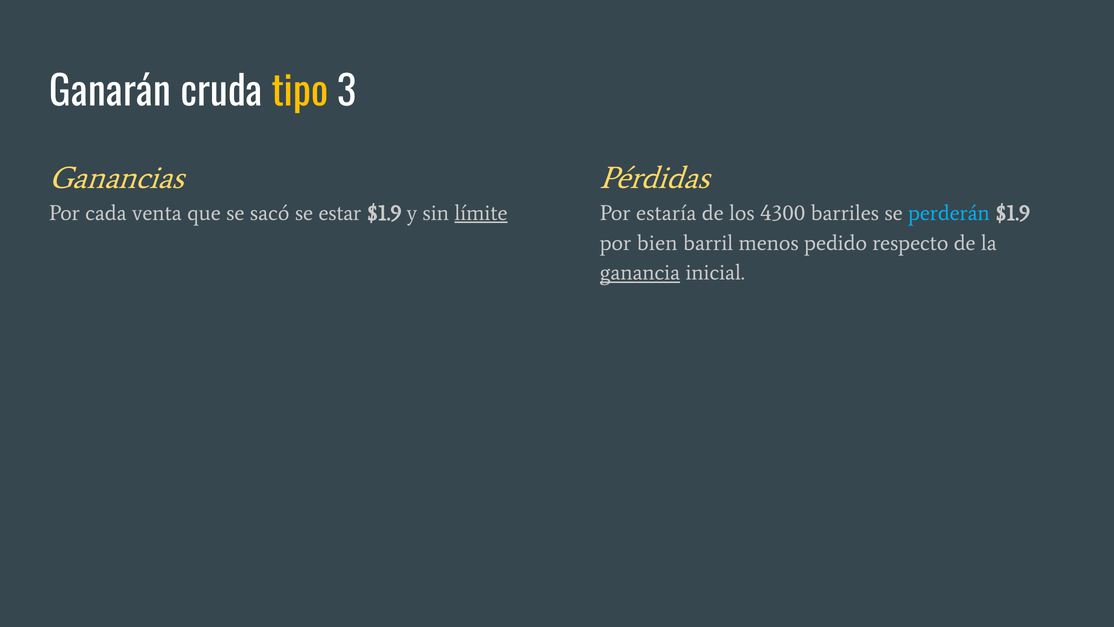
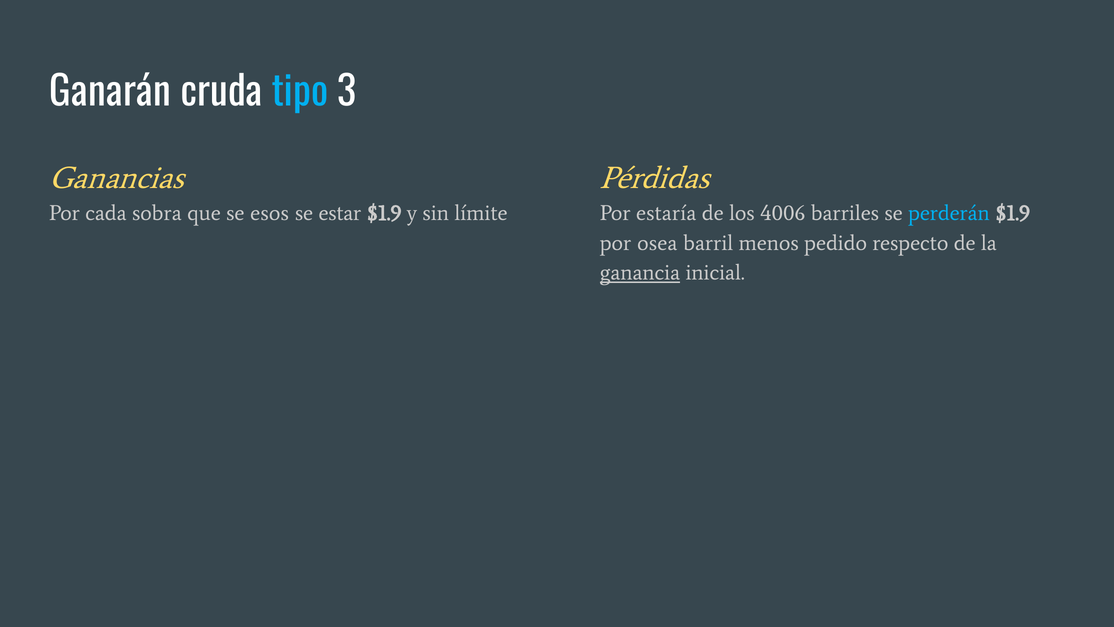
tipo colour: yellow -> light blue
venta: venta -> sobra
sacó: sacó -> esos
límite underline: present -> none
4300: 4300 -> 4006
bien: bien -> osea
